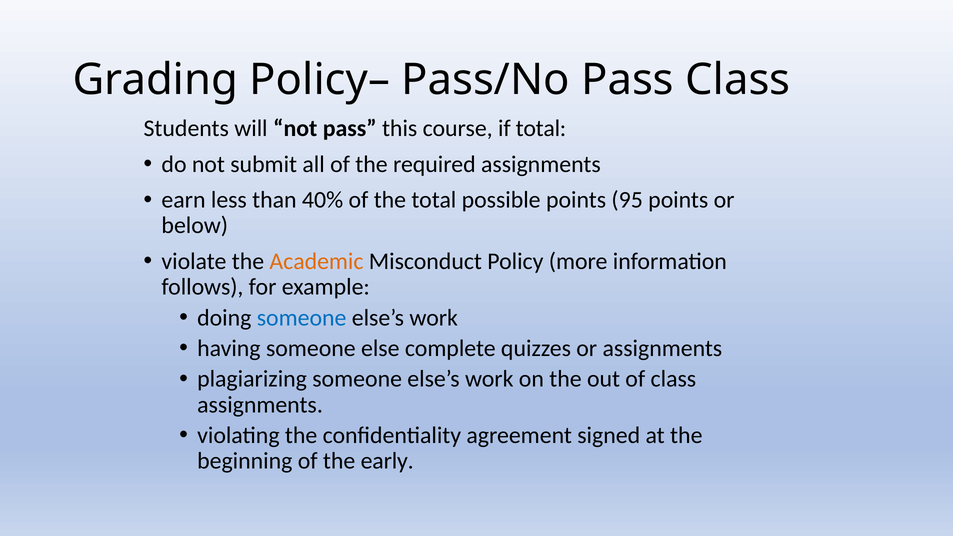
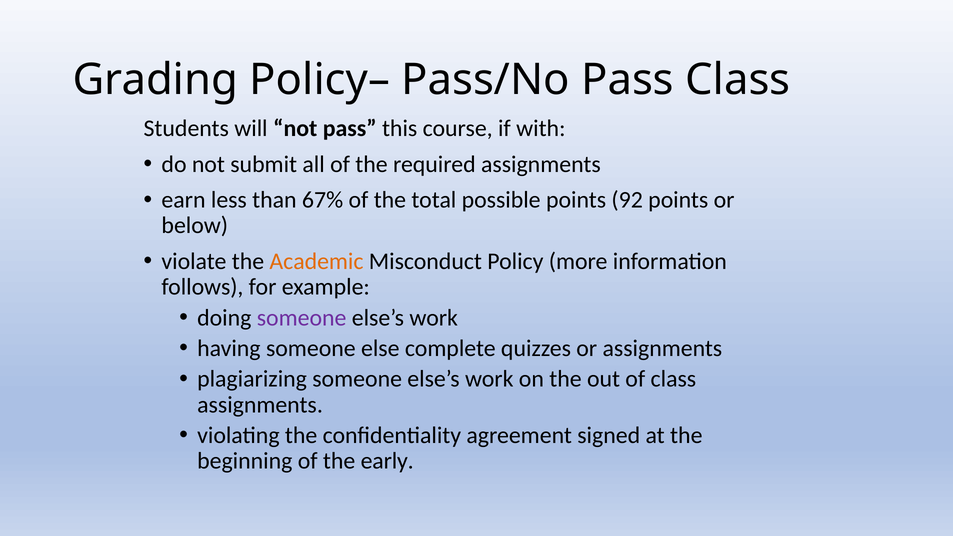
if total: total -> with
40%: 40% -> 67%
95: 95 -> 92
someone at (302, 318) colour: blue -> purple
